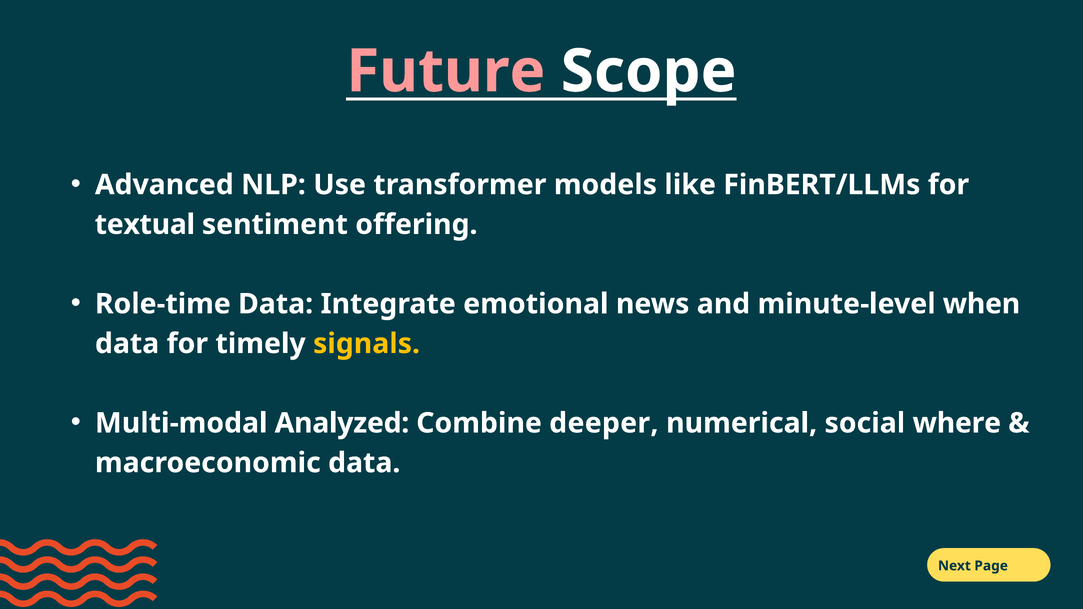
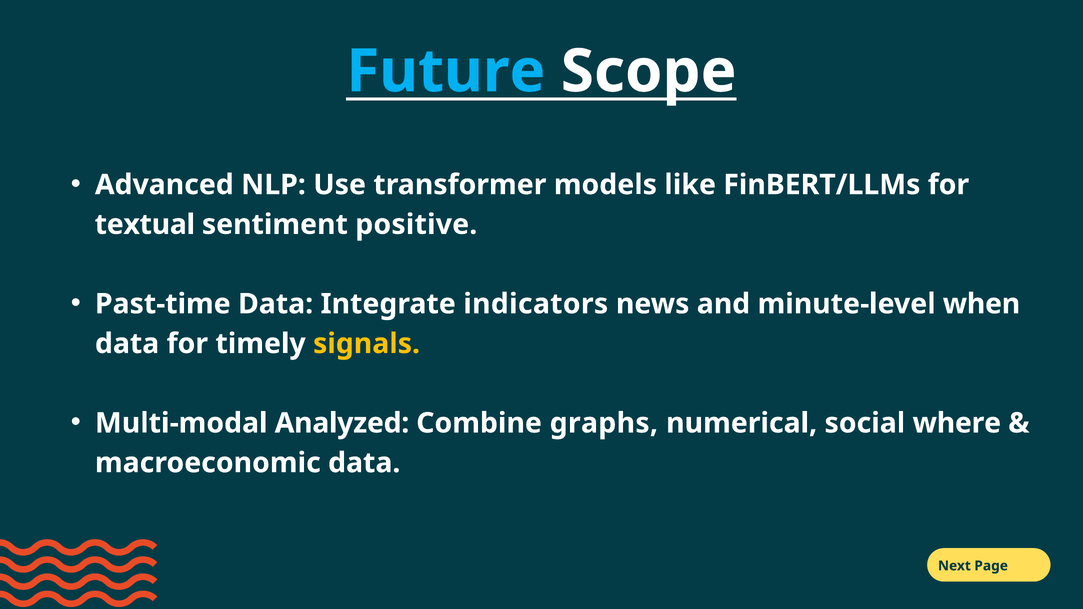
Future colour: pink -> light blue
offering: offering -> positive
Role-time: Role-time -> Past-time
emotional: emotional -> indicators
deeper: deeper -> graphs
